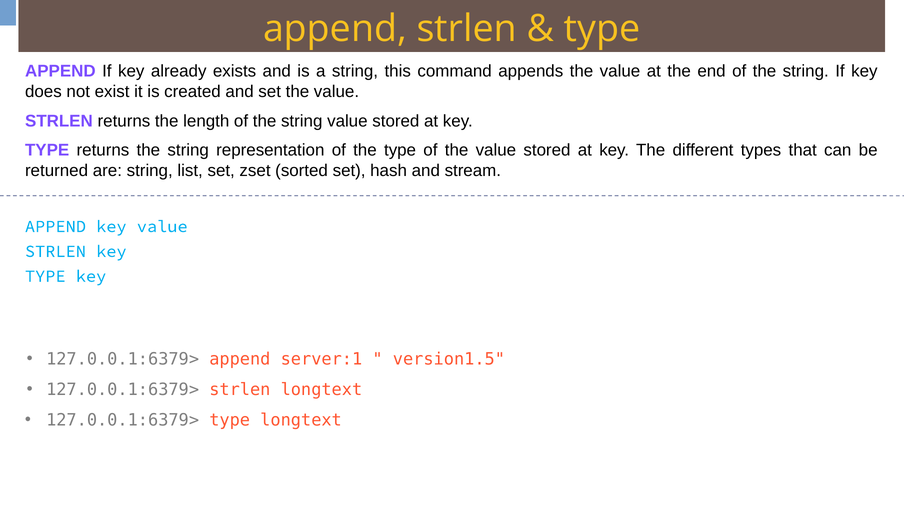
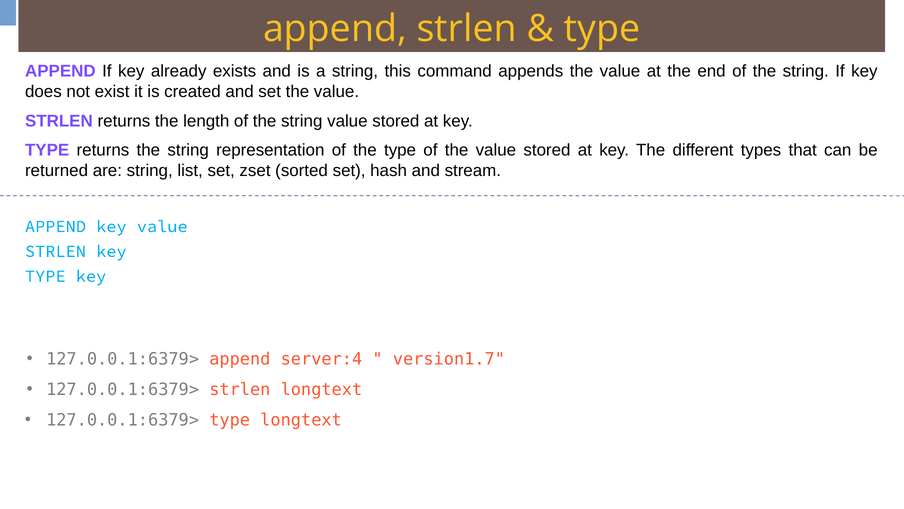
server:1: server:1 -> server:4
version1.5: version1.5 -> version1.7
